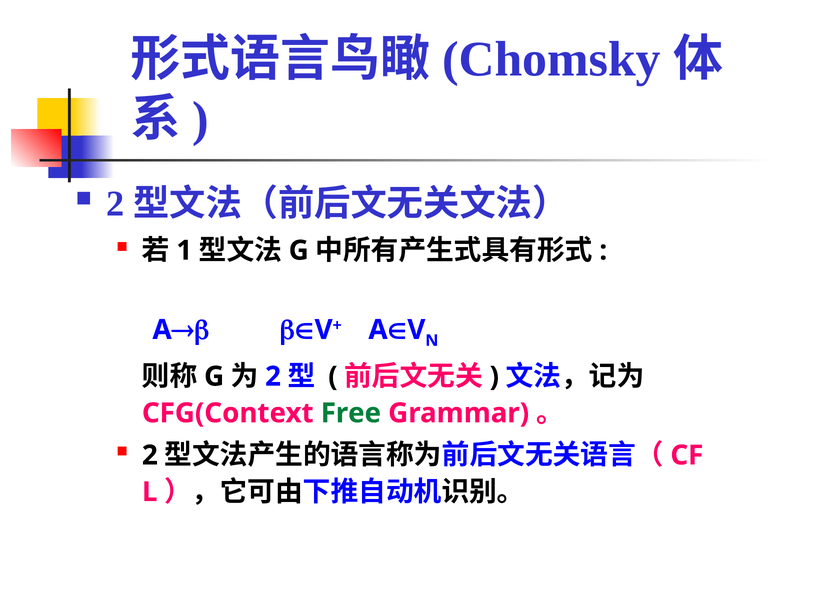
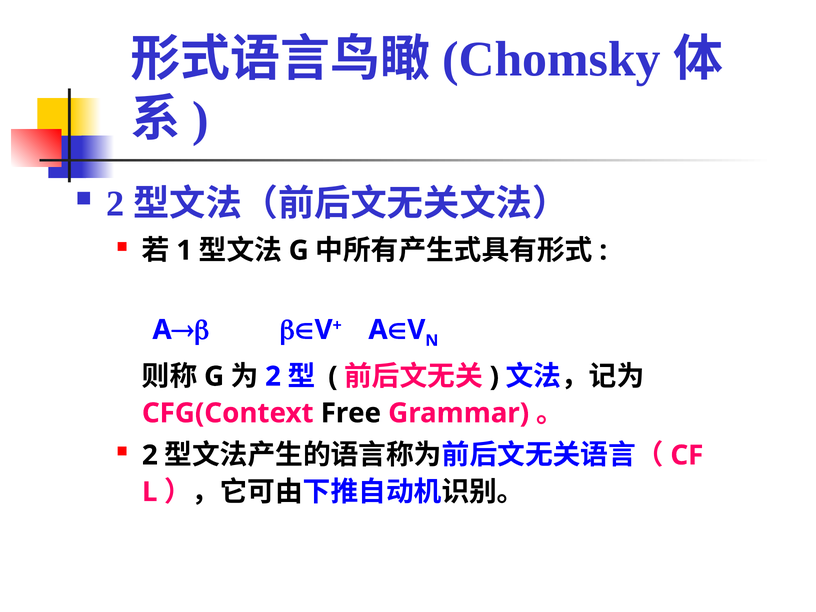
Free colour: green -> black
